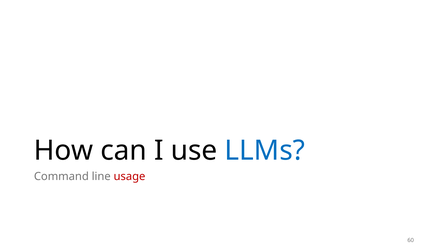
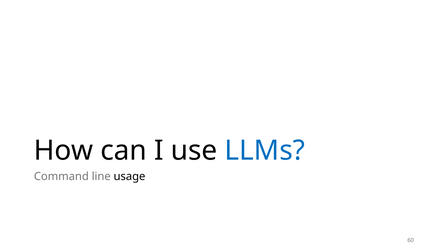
usage colour: red -> black
